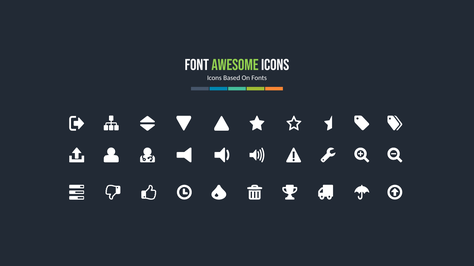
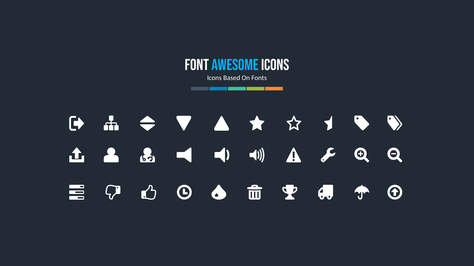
awesome colour: light green -> light blue
